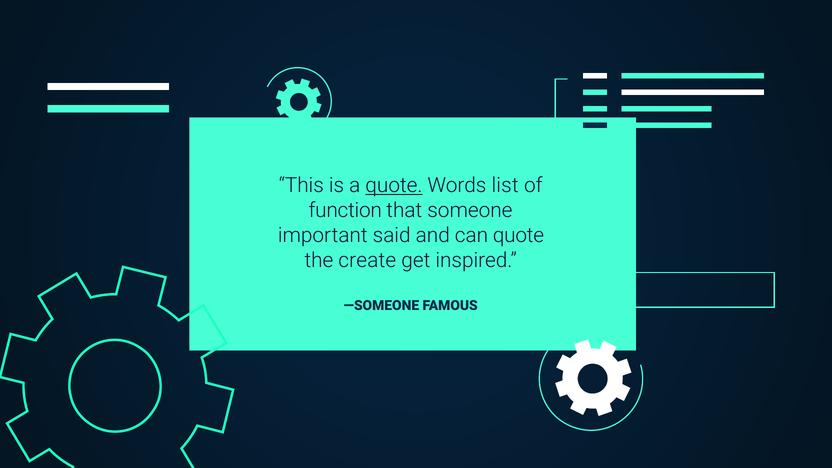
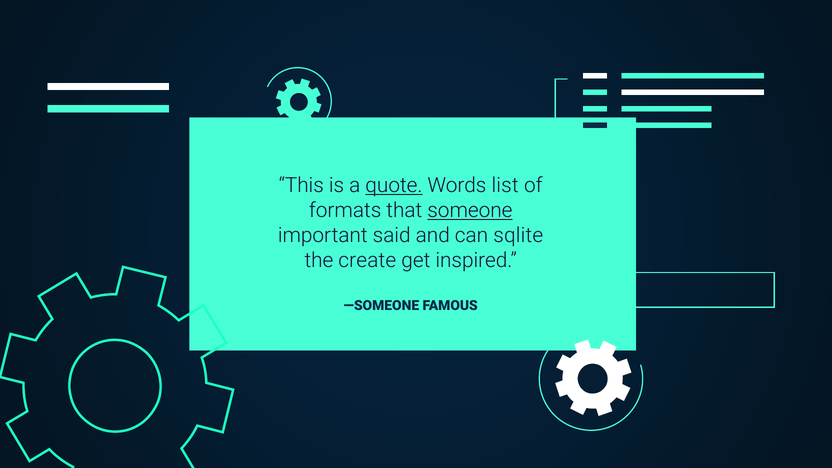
function: function -> formats
someone underline: none -> present
can quote: quote -> sqlite
